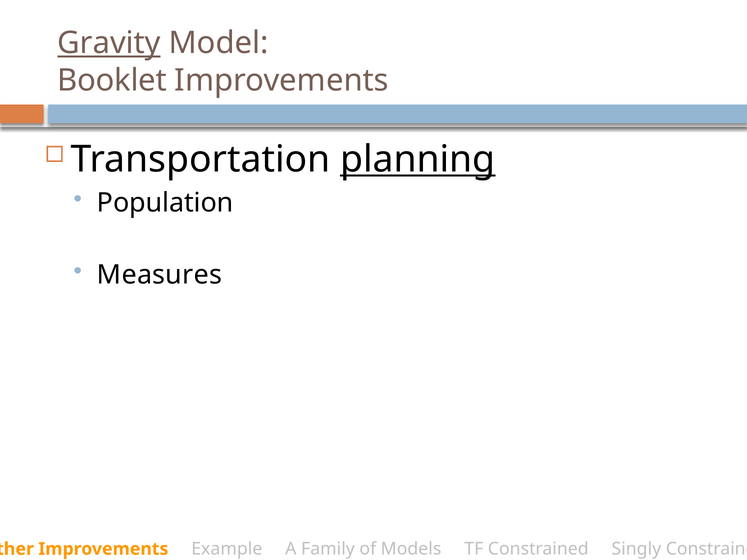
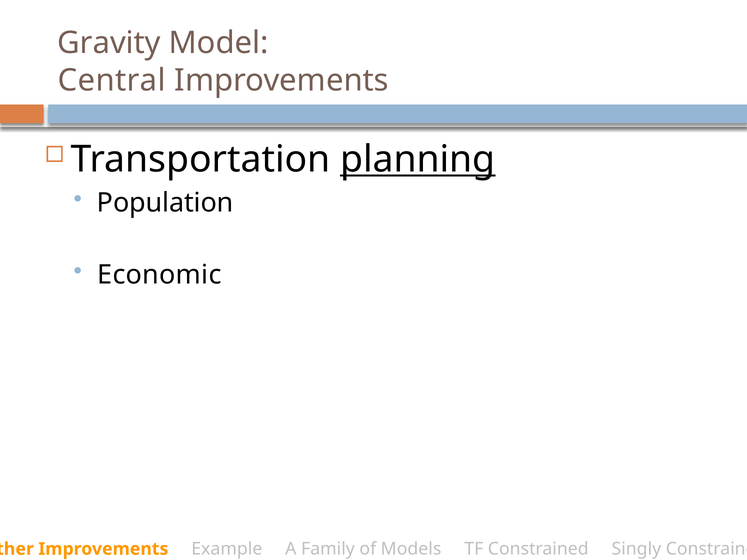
Gravity underline: present -> none
Booklet: Booklet -> Central
Measures: Measures -> Economic
